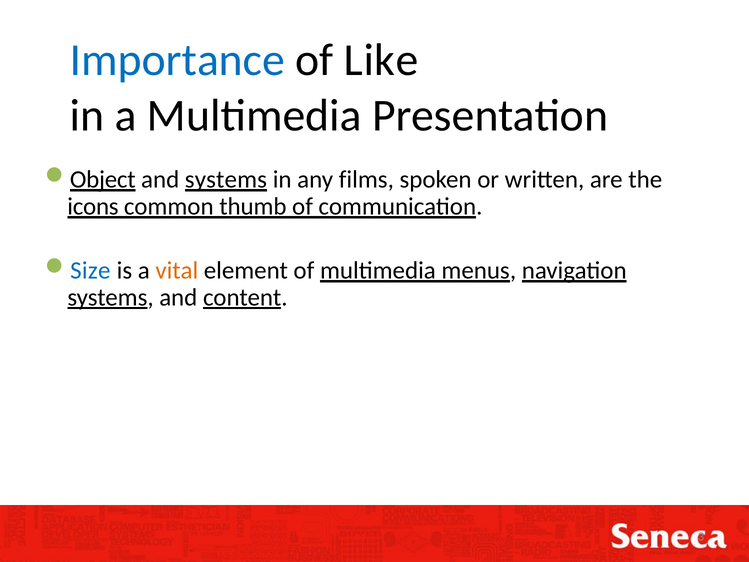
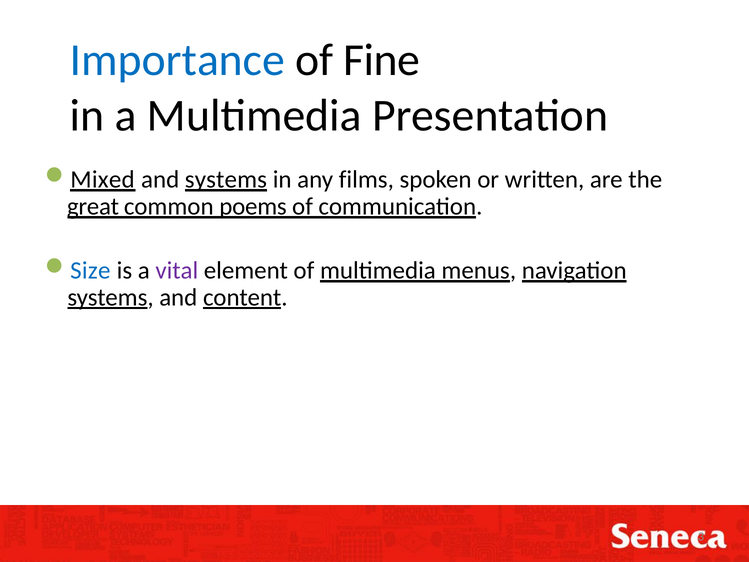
Like: Like -> Fine
Object: Object -> Mixed
icons: icons -> great
thumb: thumb -> poems
vital colour: orange -> purple
